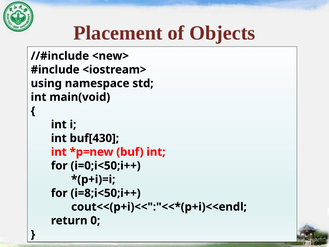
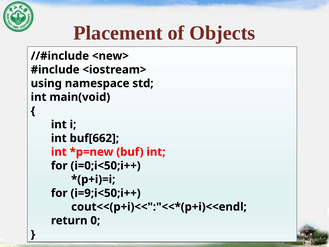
buf[430: buf[430 -> buf[662
i=8;i<50;i++: i=8;i<50;i++ -> i=9;i<50;i++
